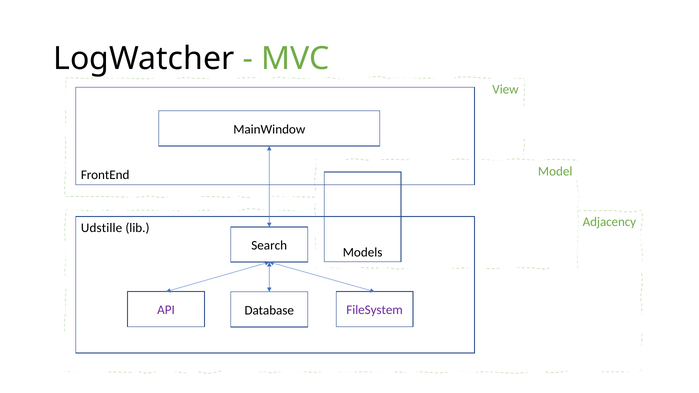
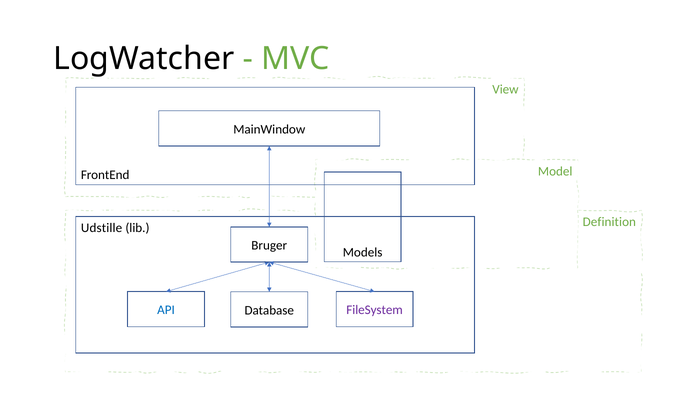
Adjacency: Adjacency -> Definition
Search: Search -> Bruger
API colour: purple -> blue
